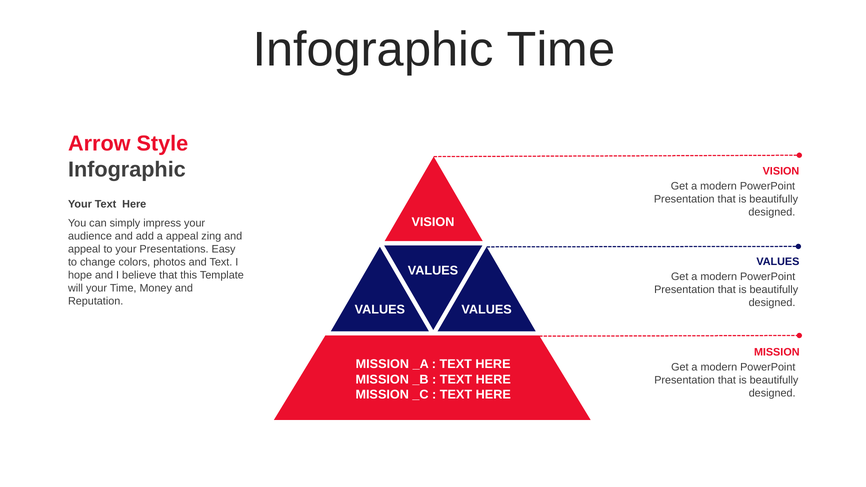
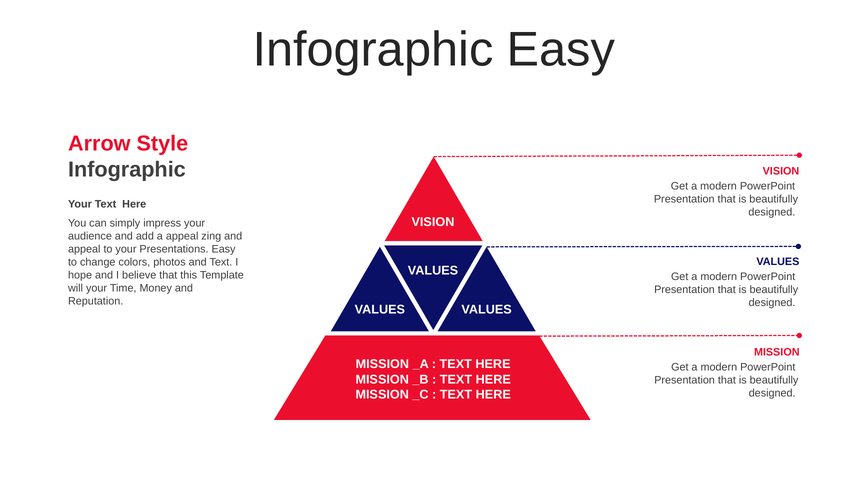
Infographic Time: Time -> Easy
